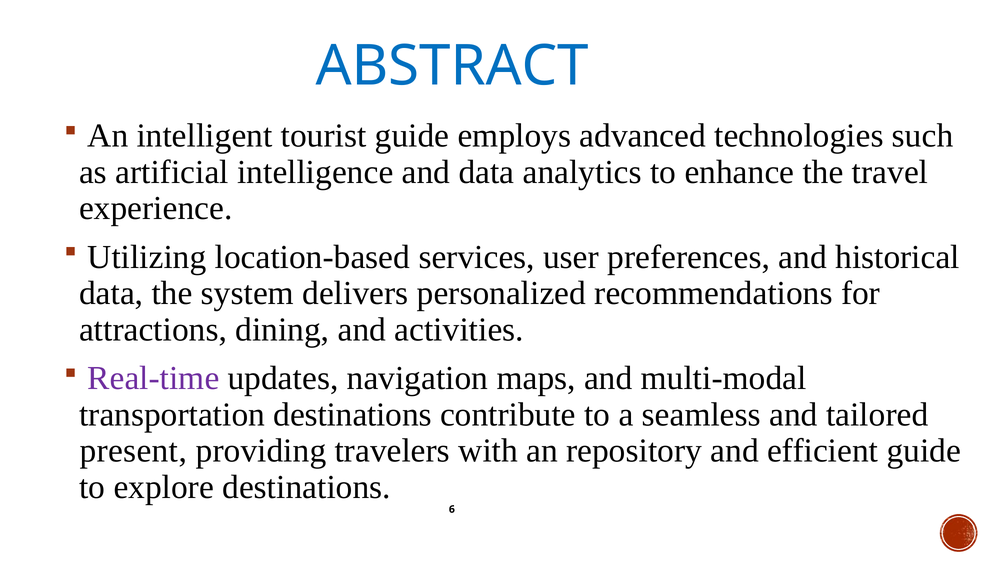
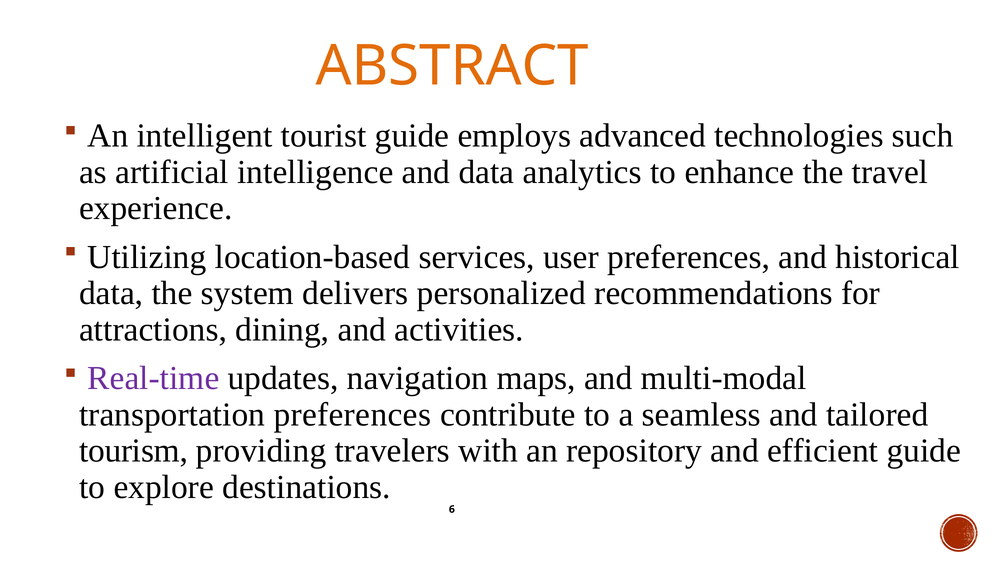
ABSTRACT colour: blue -> orange
transportation destinations: destinations -> preferences
present: present -> tourism
